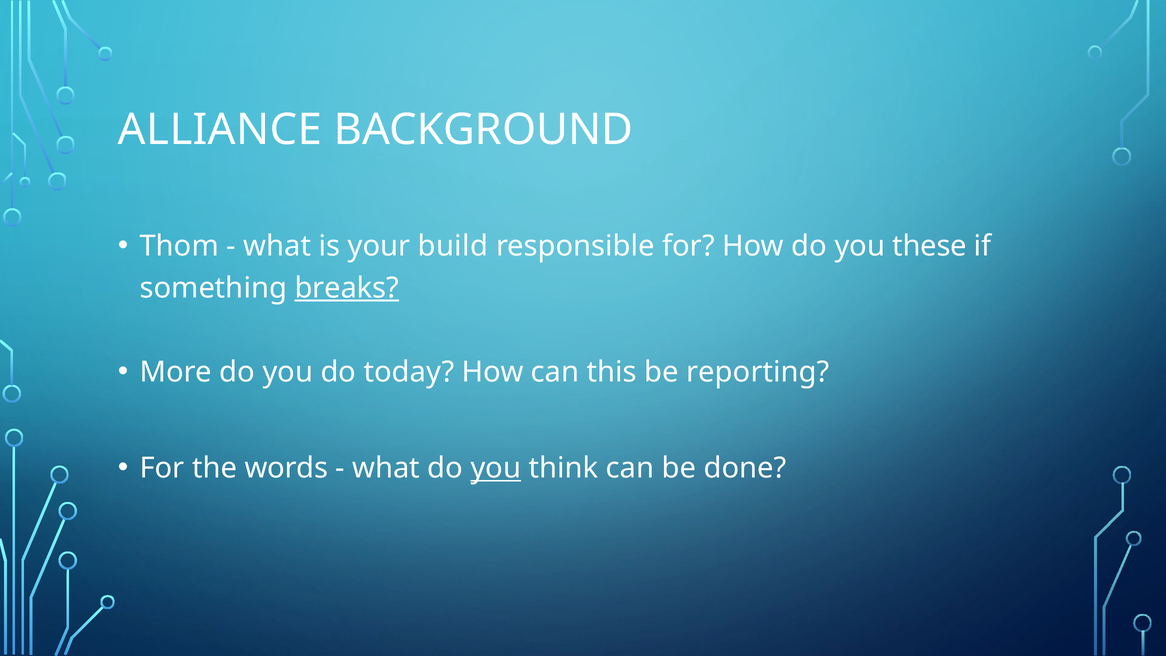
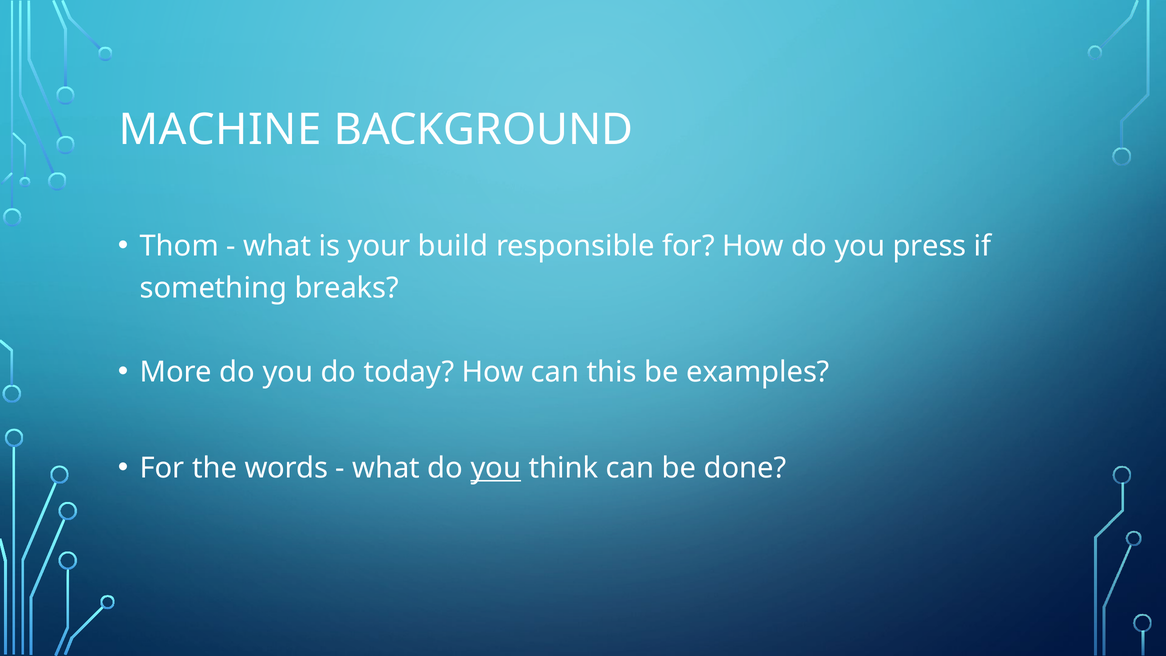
ALLIANCE: ALLIANCE -> MACHINE
these: these -> press
breaks underline: present -> none
reporting: reporting -> examples
